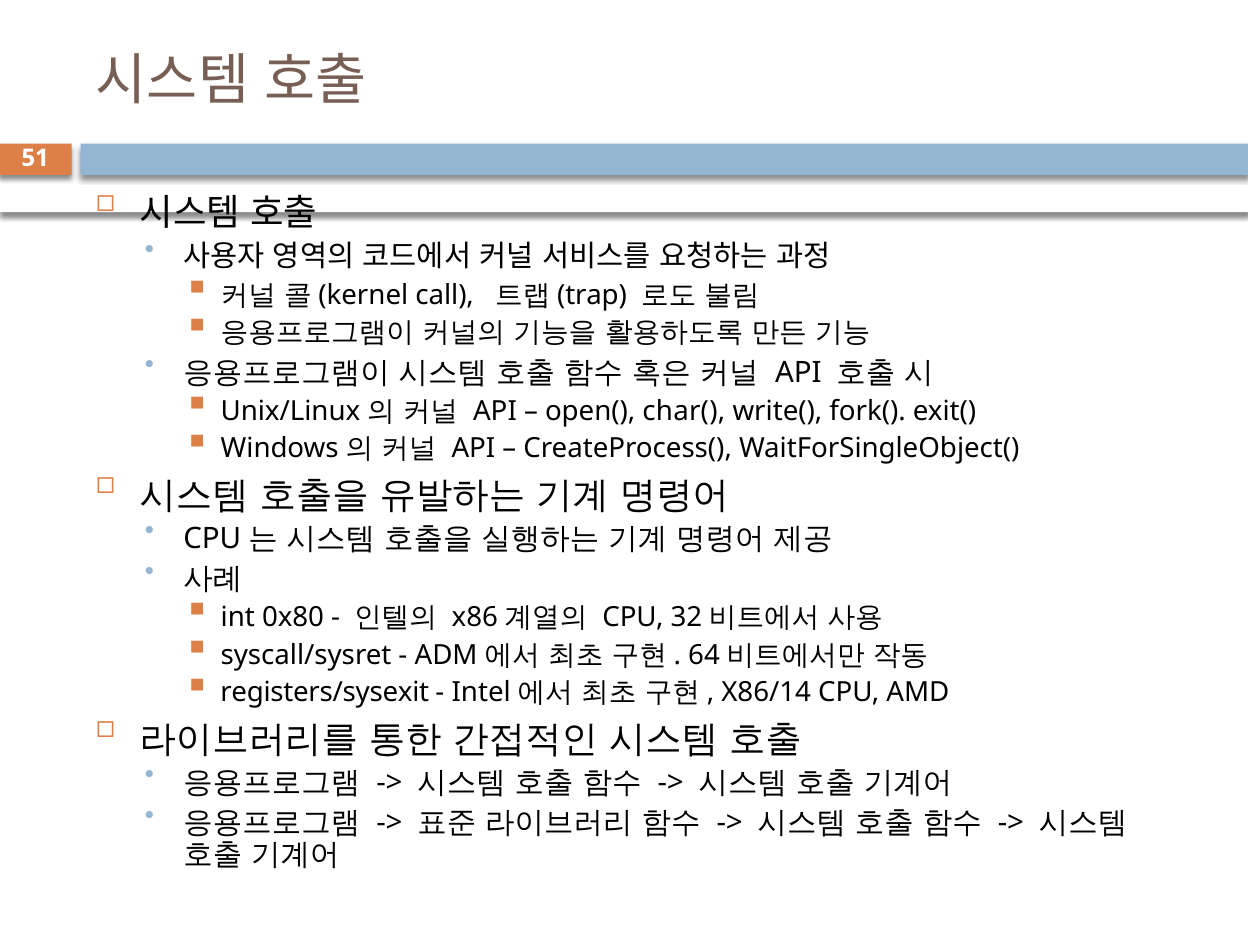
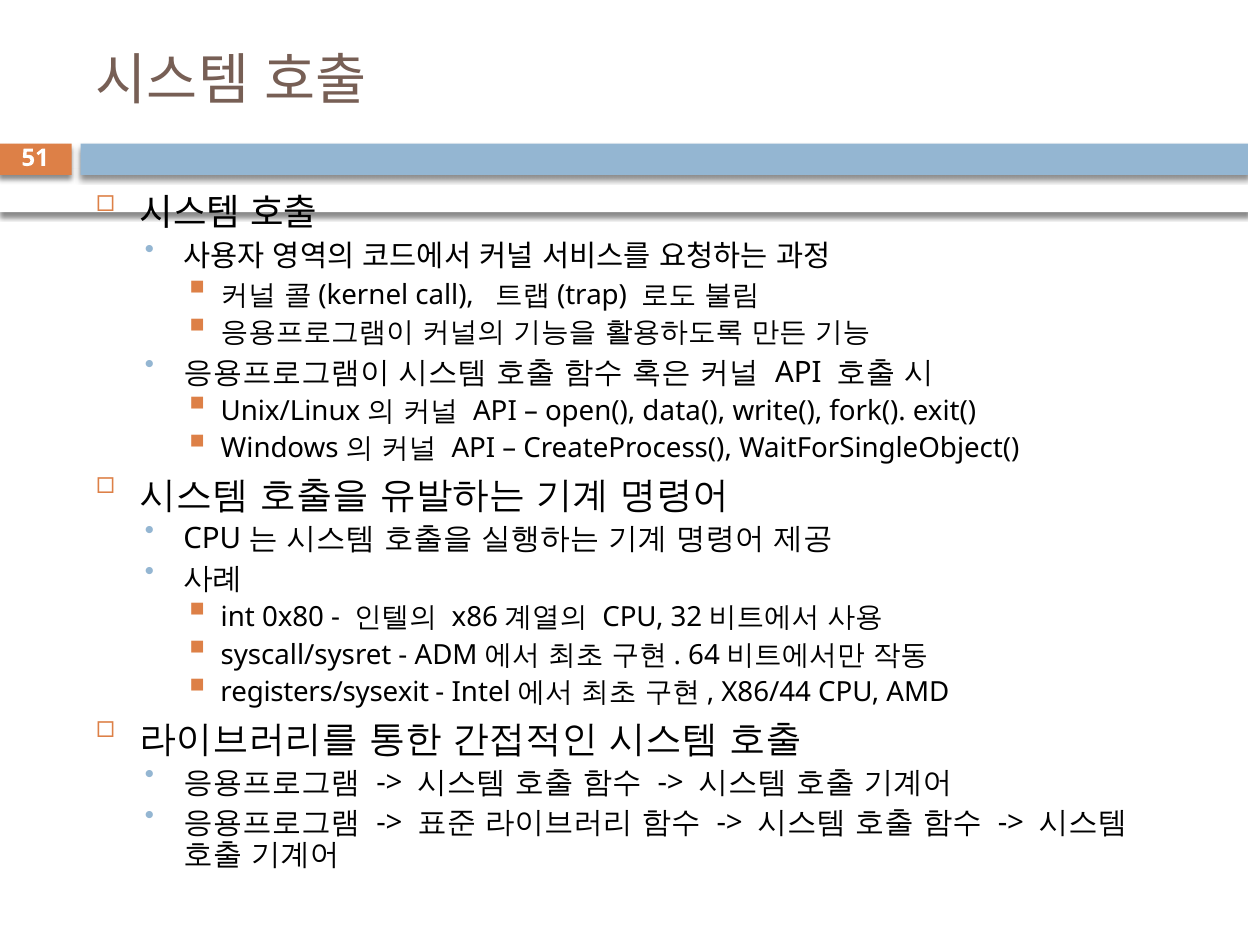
char(: char( -> data(
X86/14: X86/14 -> X86/44
